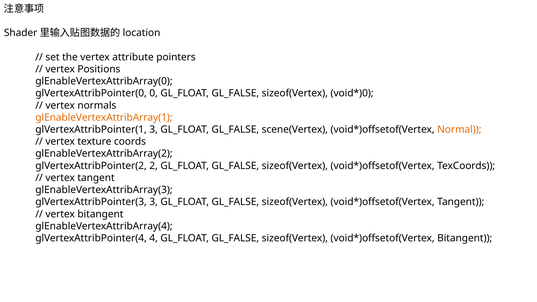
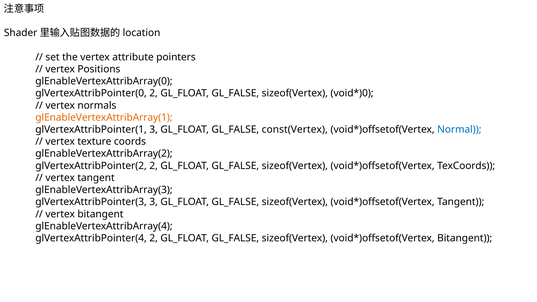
glVertexAttribPointer(0 0: 0 -> 2
scene(Vertex: scene(Vertex -> const(Vertex
Normal colour: orange -> blue
glVertexAttribPointer(4 4: 4 -> 2
